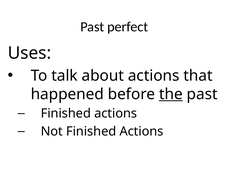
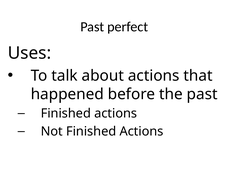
the underline: present -> none
